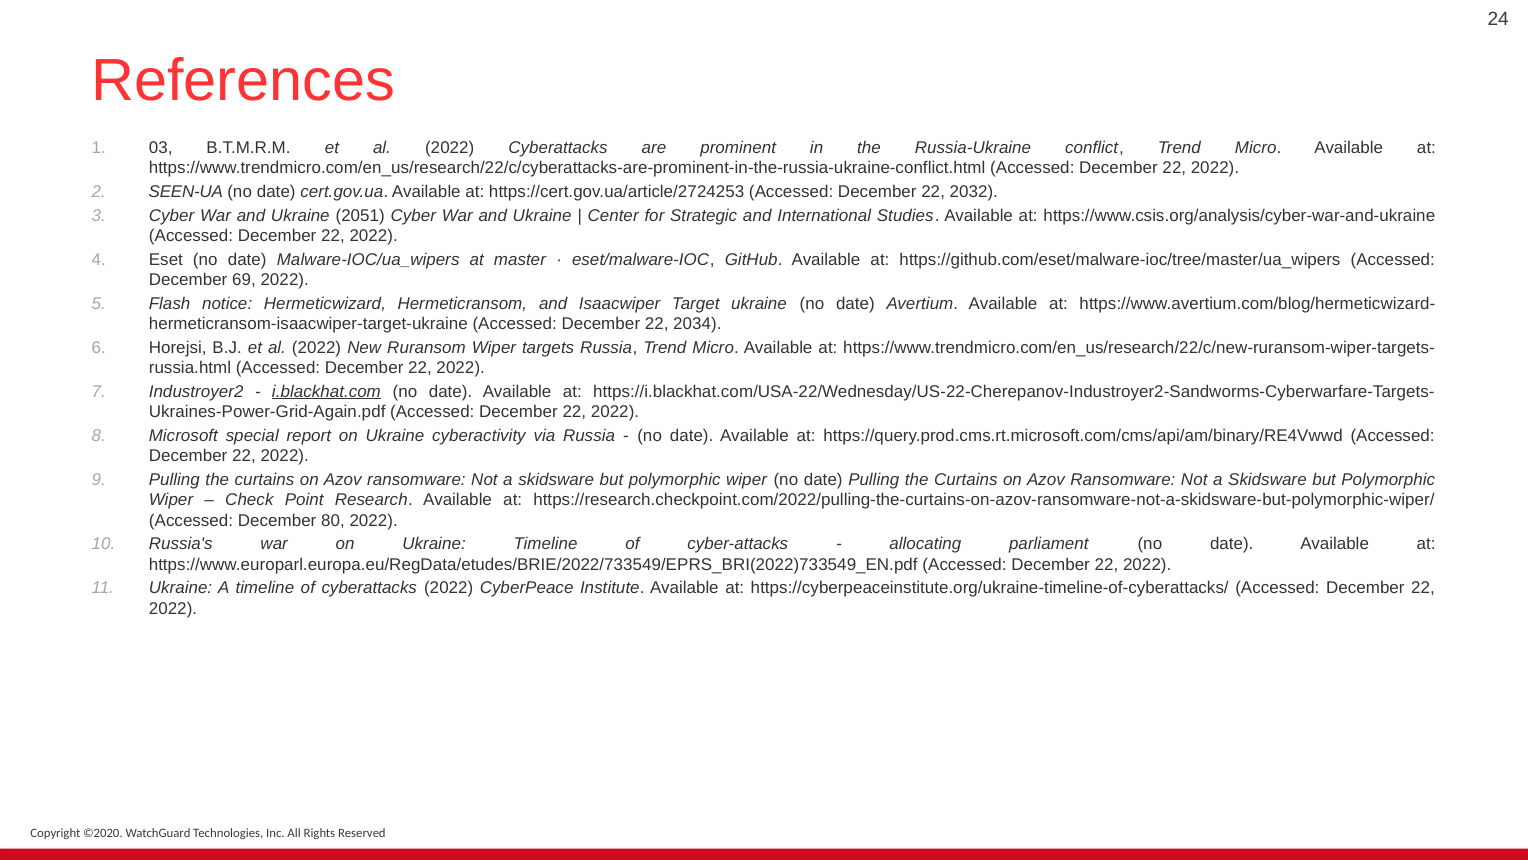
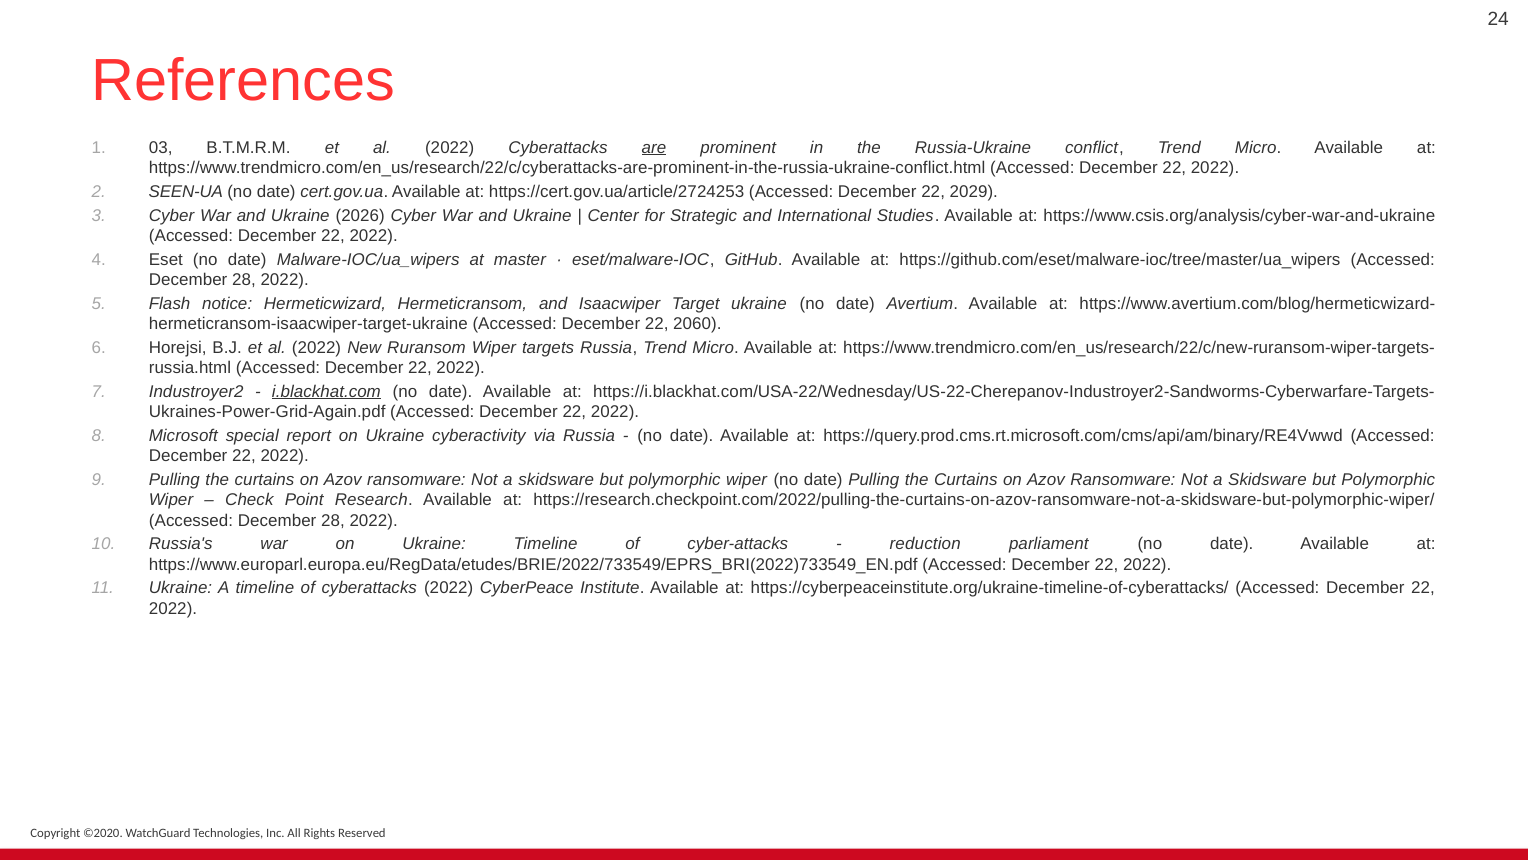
are underline: none -> present
2032: 2032 -> 2029
2051: 2051 -> 2026
69 at (244, 280): 69 -> 28
2034: 2034 -> 2060
80 at (333, 520): 80 -> 28
allocating: allocating -> reduction
